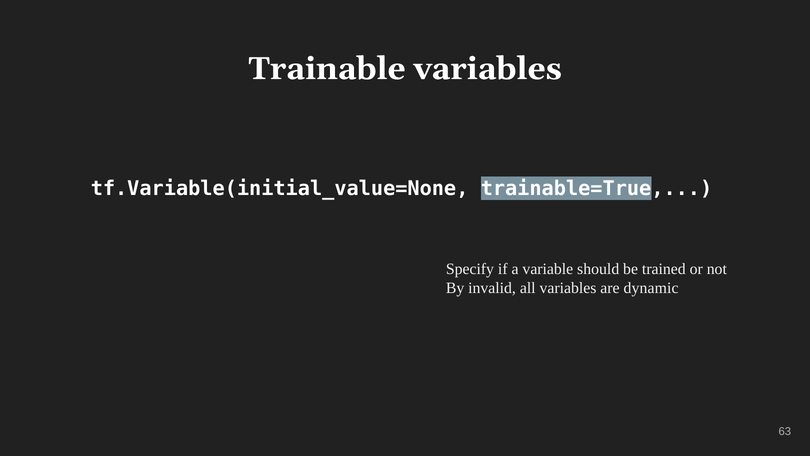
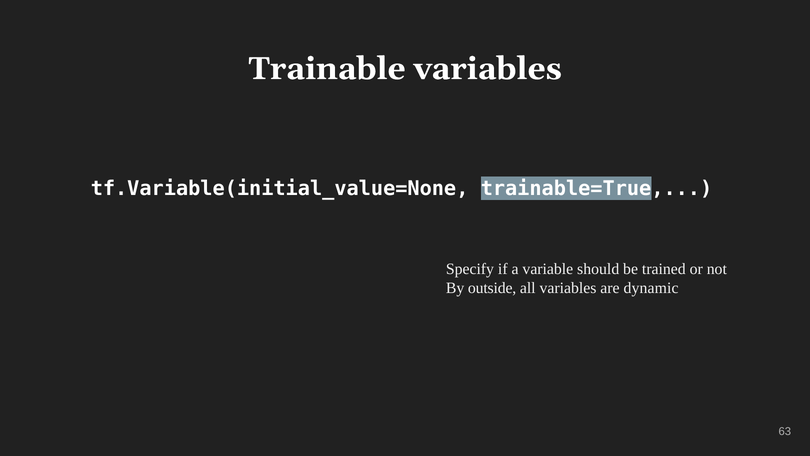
invalid: invalid -> outside
